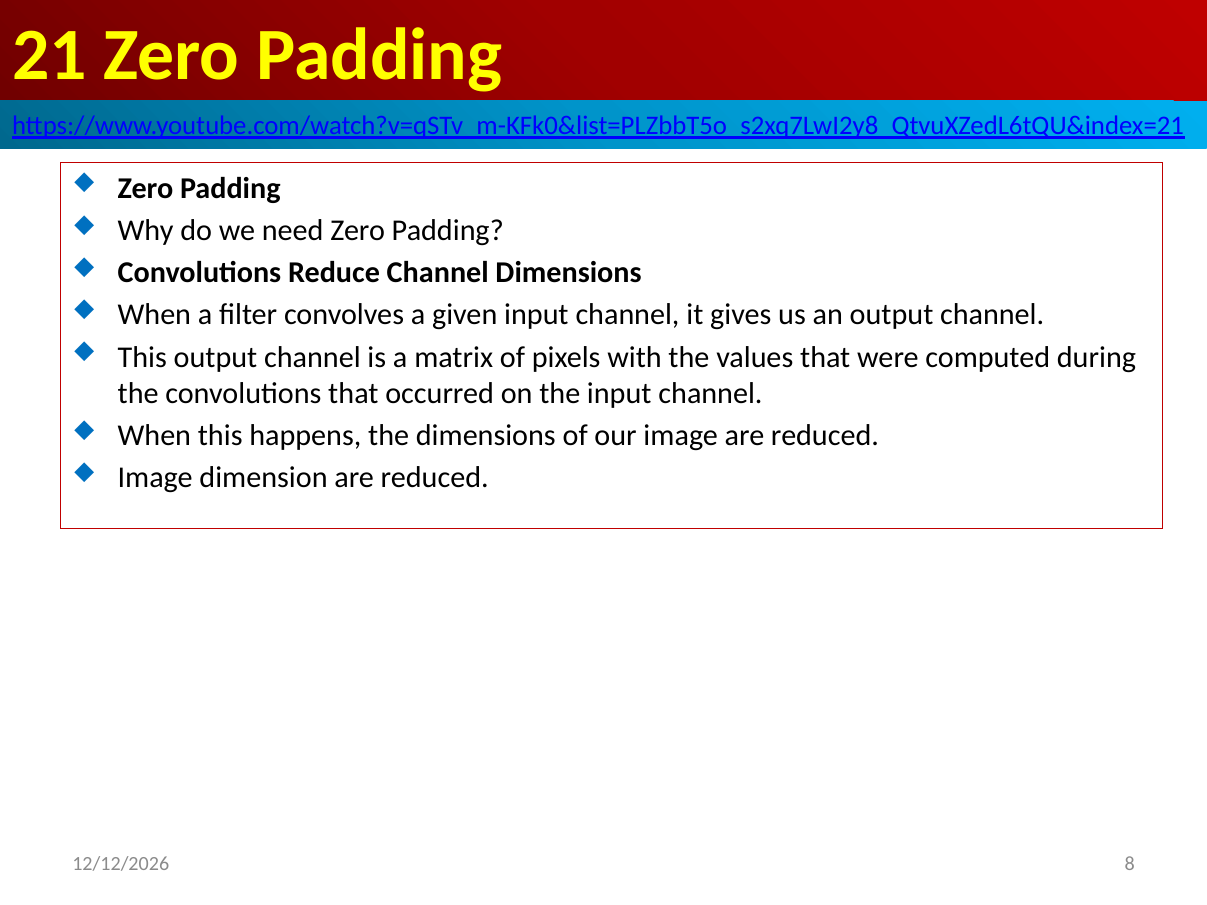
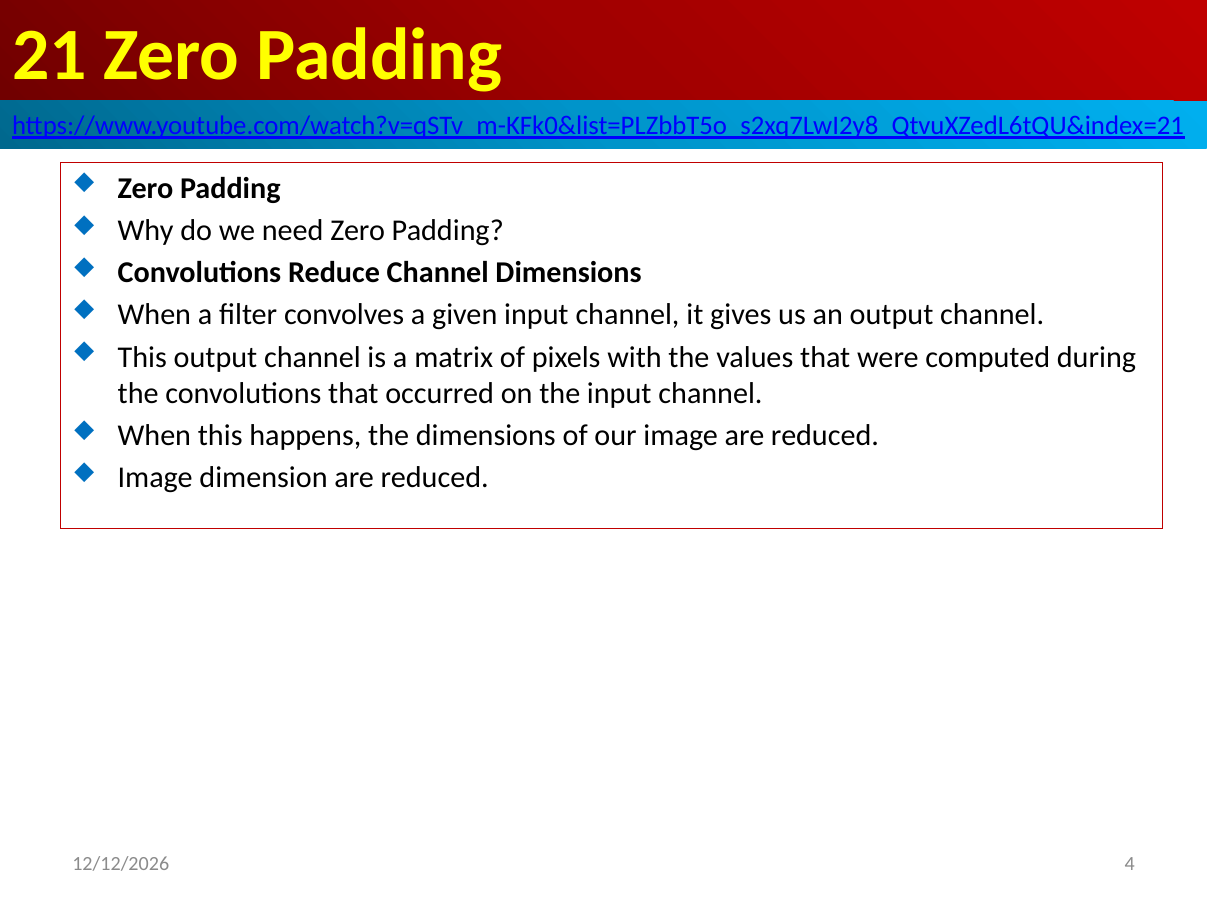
8: 8 -> 4
